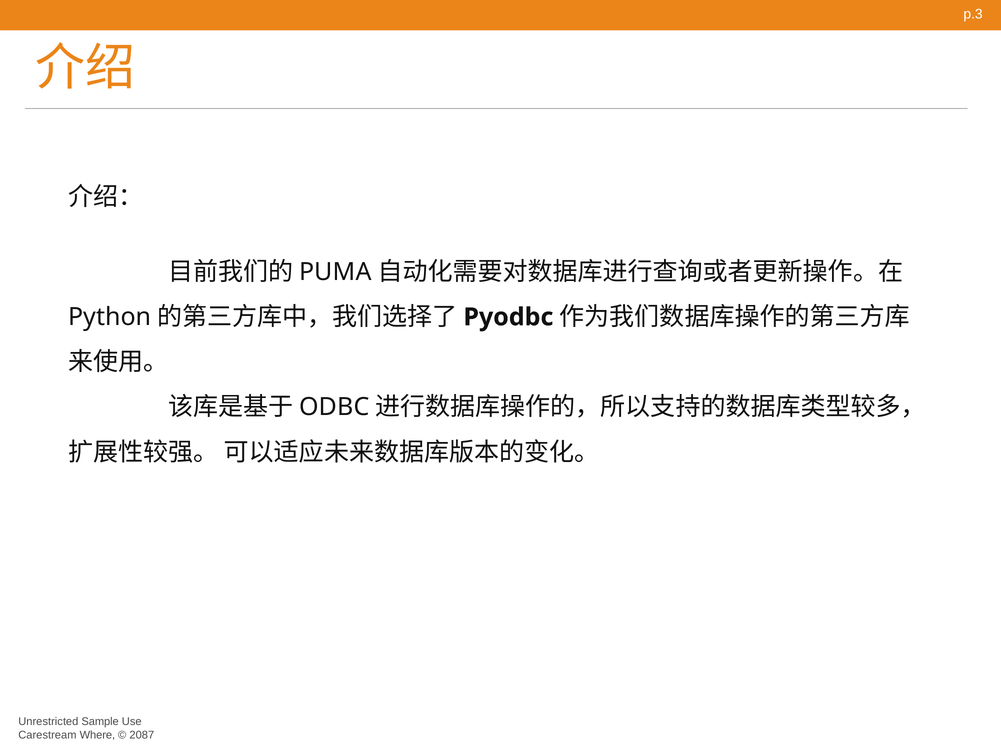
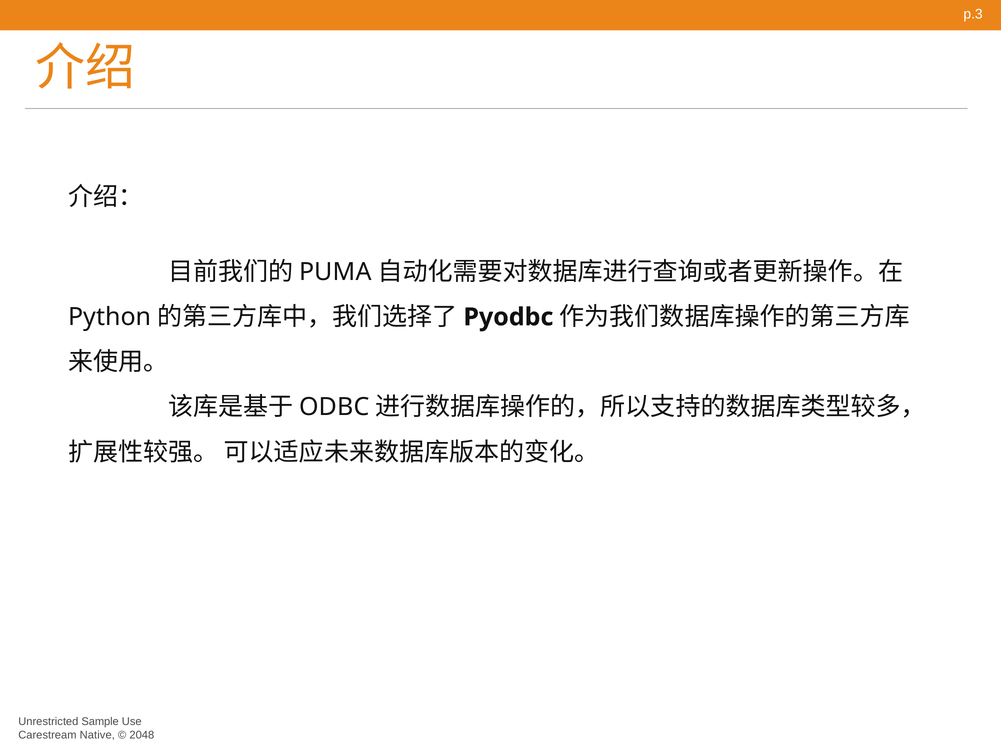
Where: Where -> Native
2087: 2087 -> 2048
